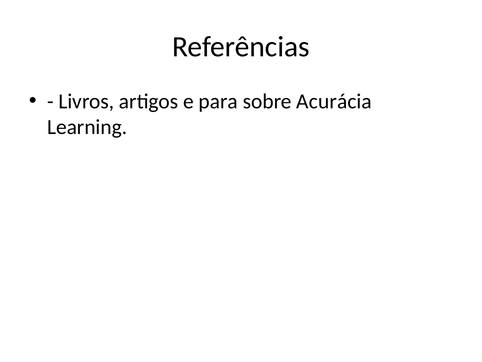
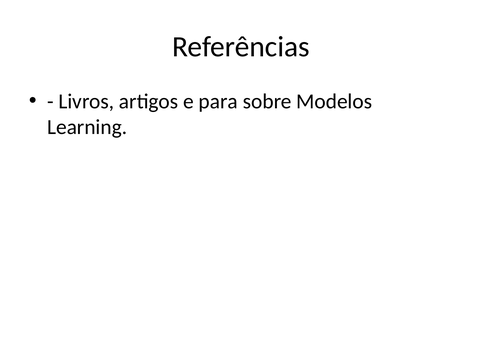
Acurácia: Acurácia -> Modelos
